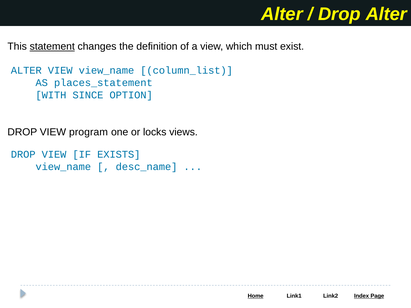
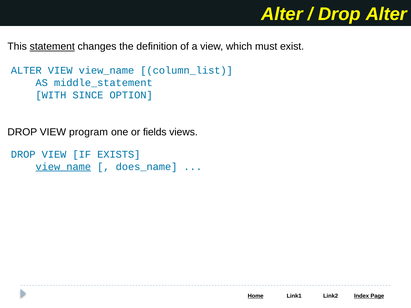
places_statement: places_statement -> middle_statement
locks: locks -> fields
view_name at (63, 167) underline: none -> present
desc_name: desc_name -> does_name
